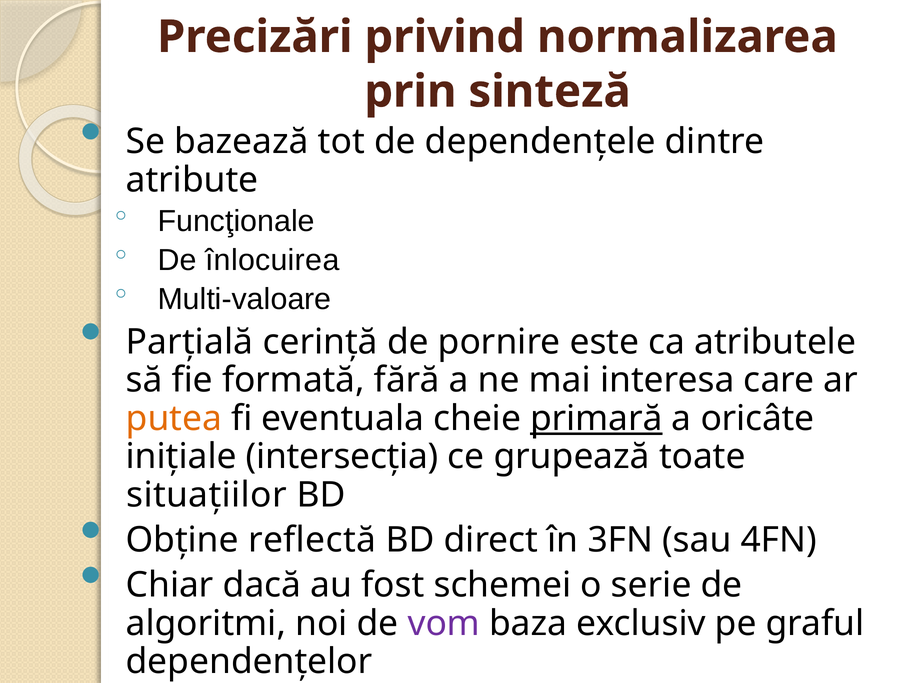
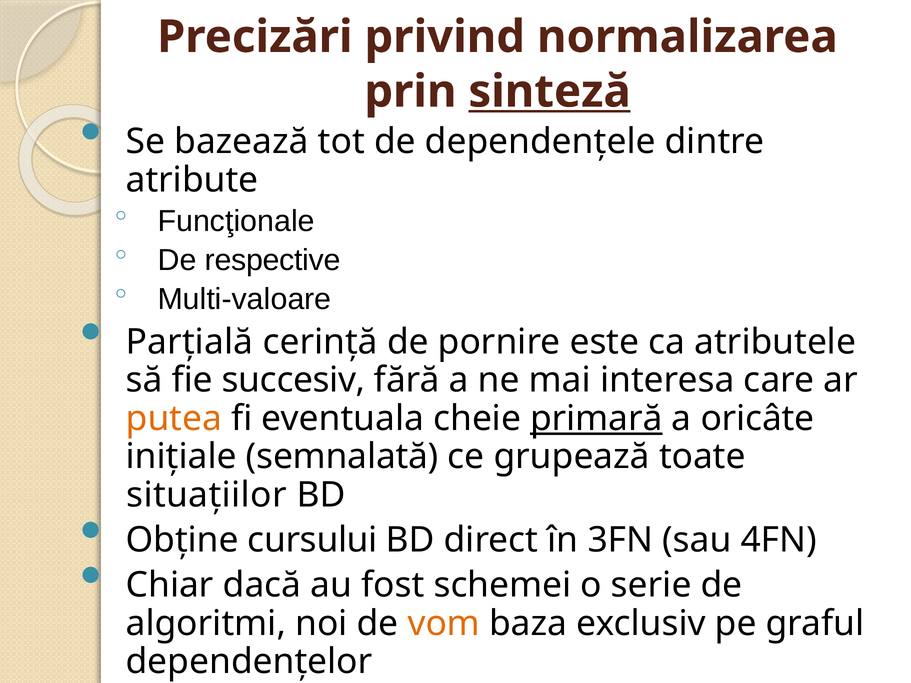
sinteză underline: none -> present
înlocuirea: înlocuirea -> respective
formată: formată -> succesiv
intersecţia: intersecţia -> semnalată
reflectă: reflectă -> cursului
vom colour: purple -> orange
